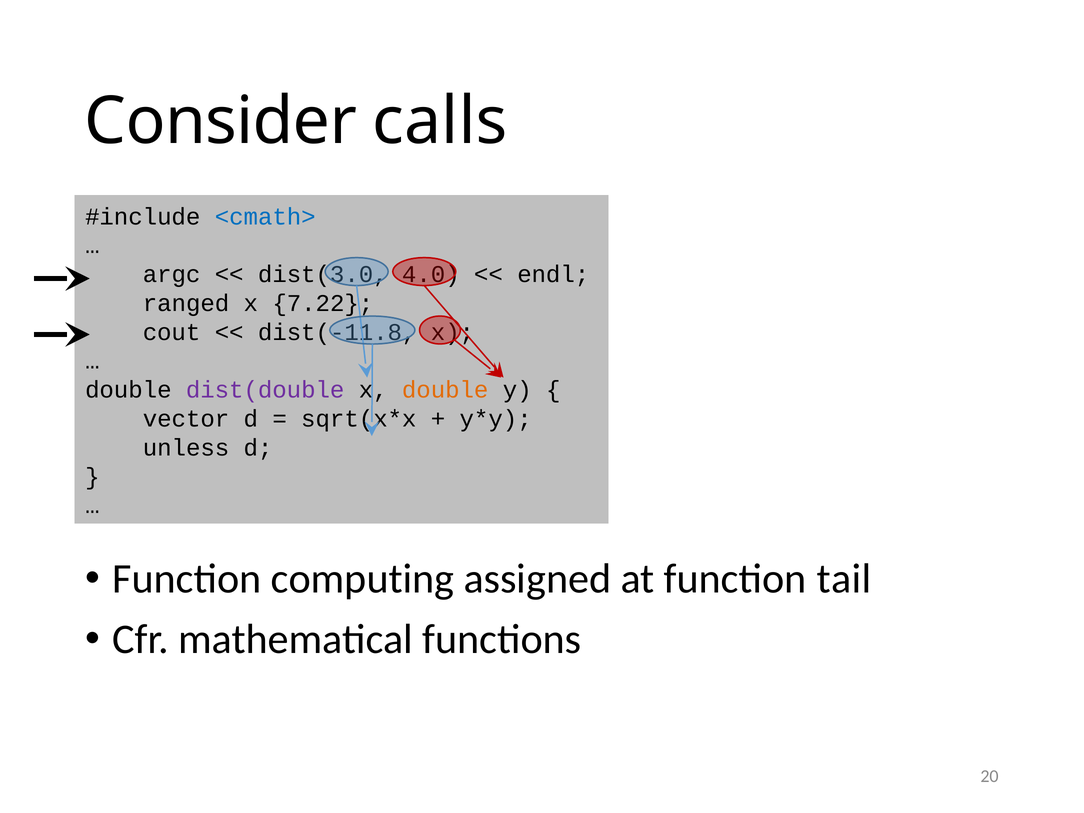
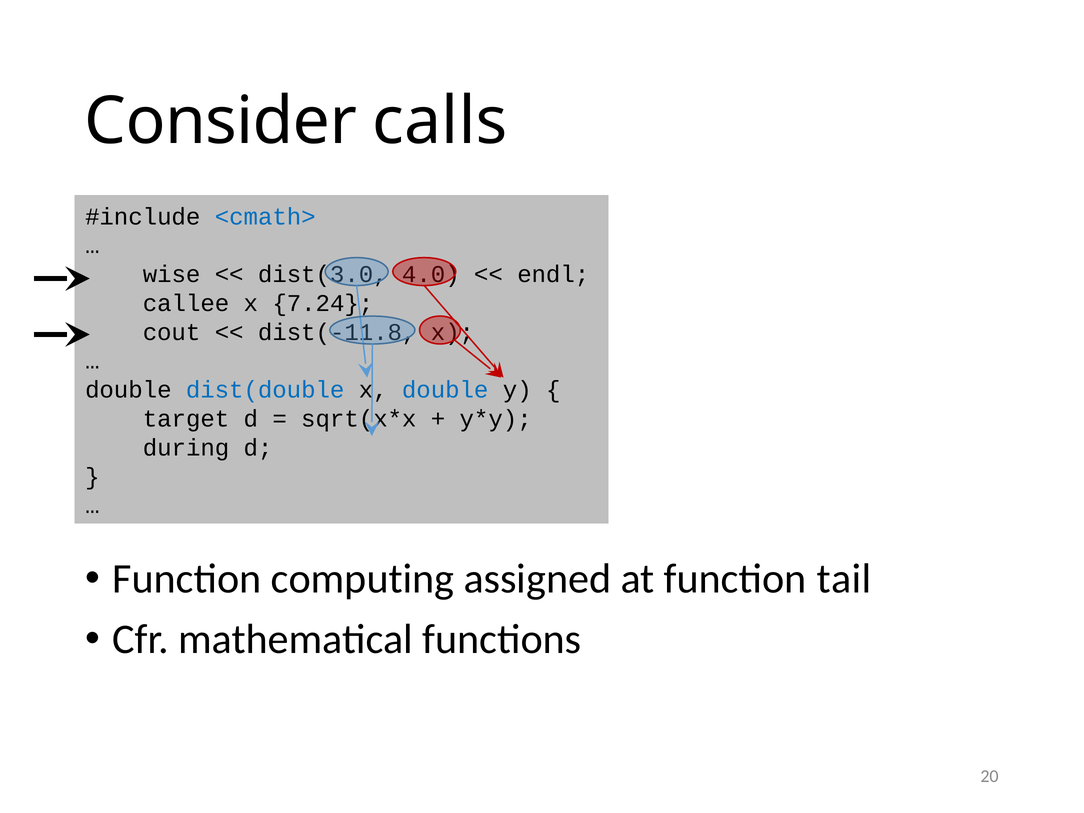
argc: argc -> wise
ranged: ranged -> callee
7.22: 7.22 -> 7.24
dist(double colour: purple -> blue
double at (445, 390) colour: orange -> blue
vector: vector -> target
unless: unless -> during
